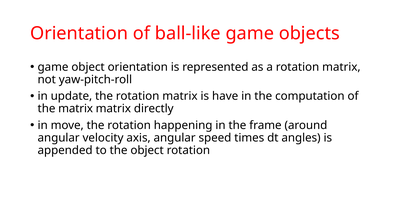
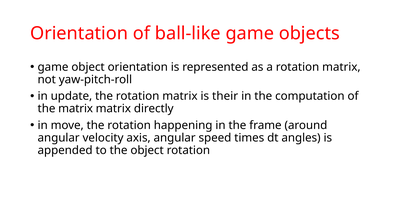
have: have -> their
